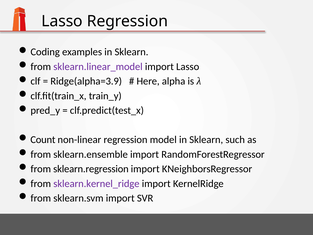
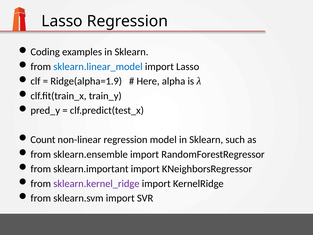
sklearn.linear_model colour: purple -> blue
Ridge(alpha=3.9: Ridge(alpha=3.9 -> Ridge(alpha=1.9
sklearn.regression: sklearn.regression -> sklearn.important
